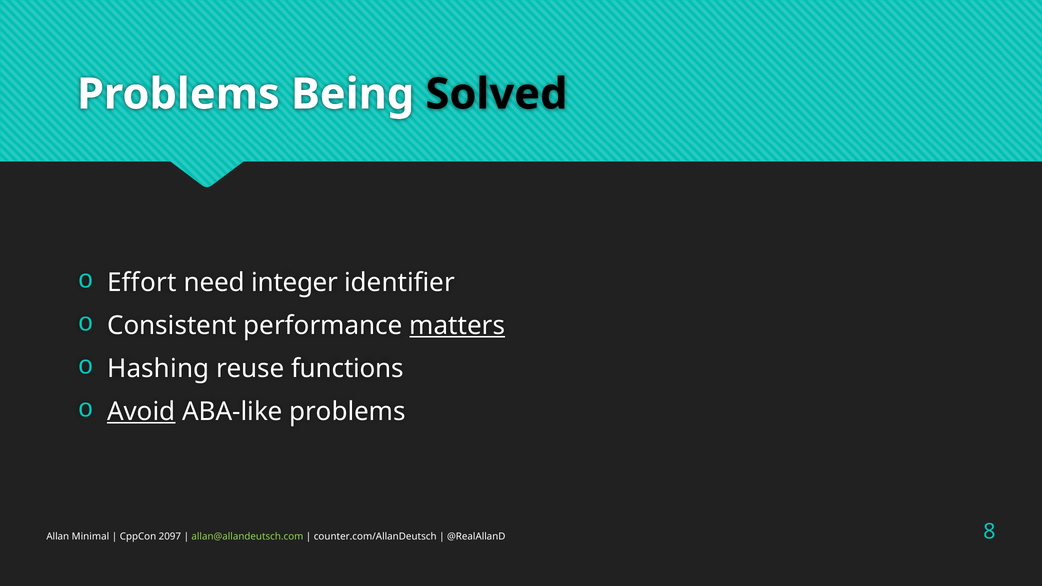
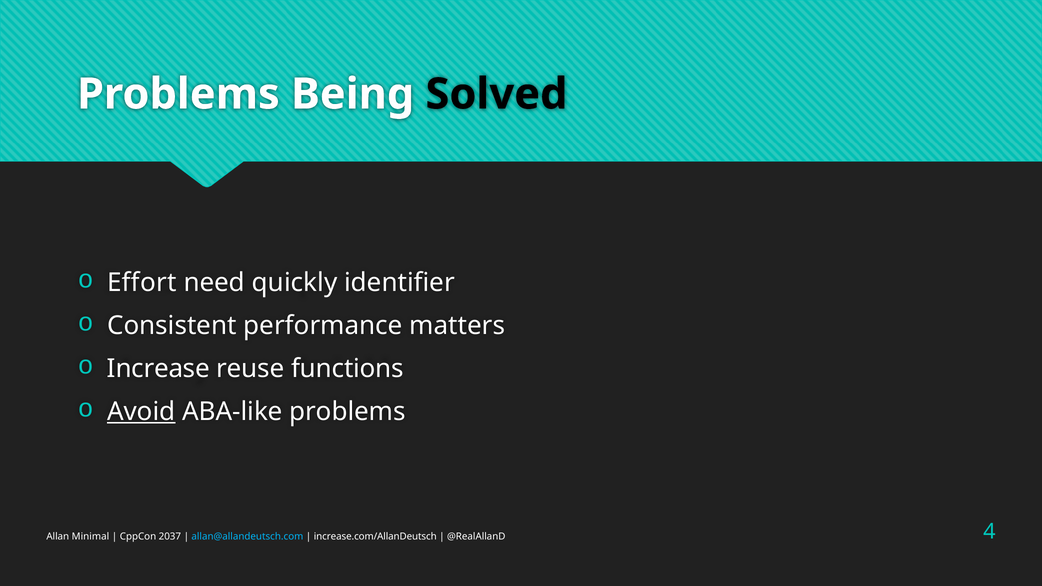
integer: integer -> quickly
matters underline: present -> none
Hashing: Hashing -> Increase
2097: 2097 -> 2037
allan@allandeutsch.com colour: light green -> light blue
counter.com/AllanDeutsch: counter.com/AllanDeutsch -> increase.com/AllanDeutsch
8: 8 -> 4
